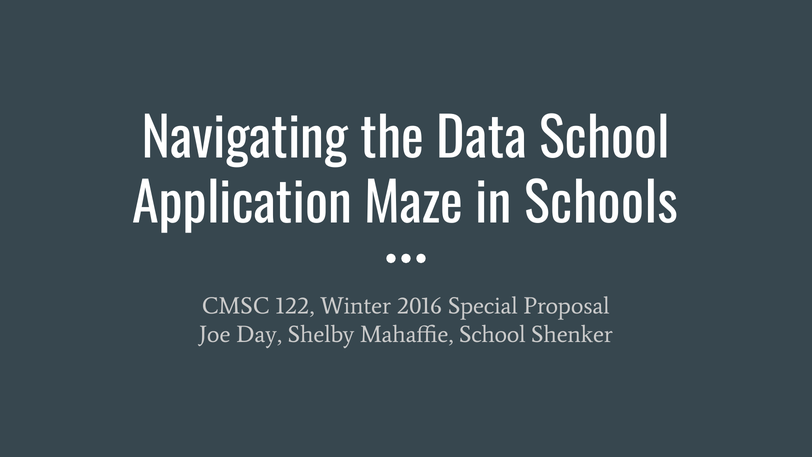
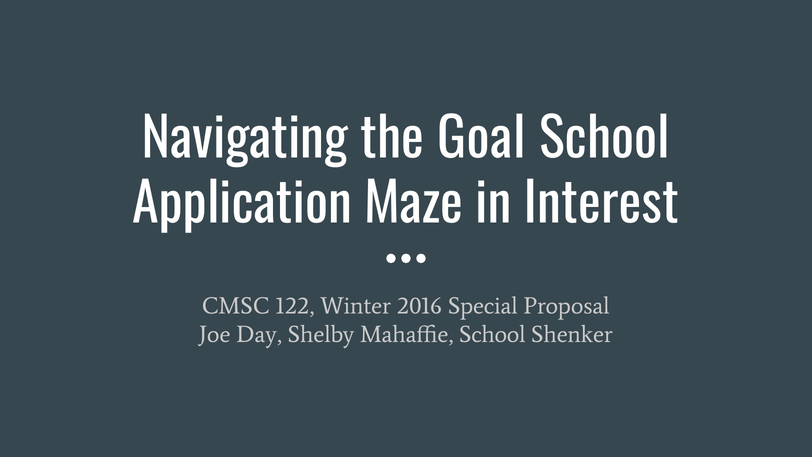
Data: Data -> Goal
Schools: Schools -> Interest
